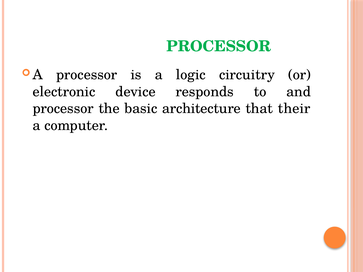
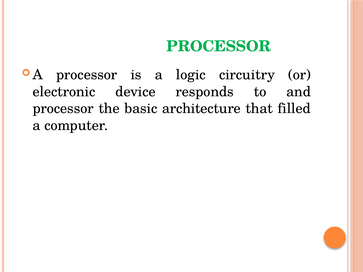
their: their -> filled
